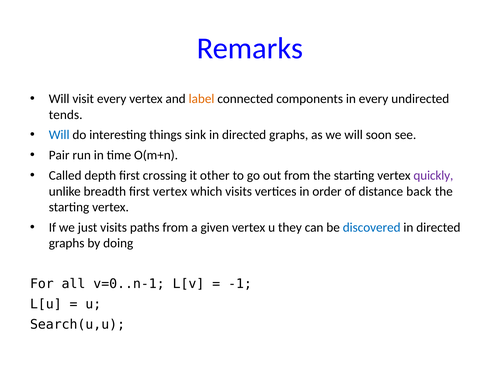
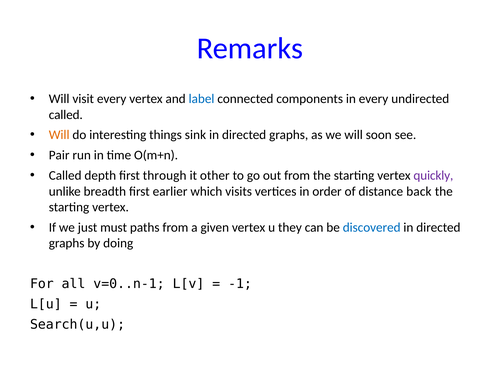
label colour: orange -> blue
tends at (66, 115): tends -> called
Will at (59, 135) colour: blue -> orange
crossing: crossing -> through
first vertex: vertex -> earlier
just visits: visits -> must
